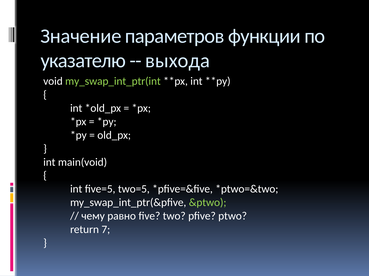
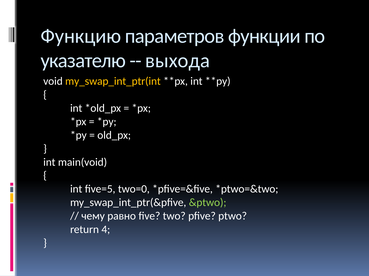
Значение: Значение -> Функцию
my_swap_int_ptr(int colour: light green -> yellow
two=5: two=5 -> two=0
7: 7 -> 4
